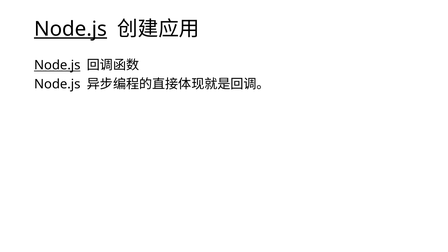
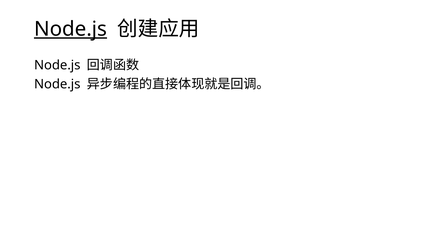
Node.js at (57, 65) underline: present -> none
